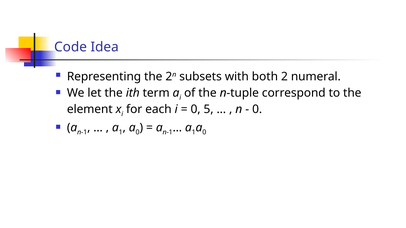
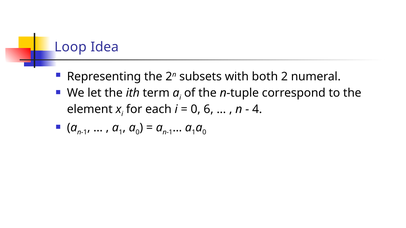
Code: Code -> Loop
5: 5 -> 6
0 at (257, 109): 0 -> 4
